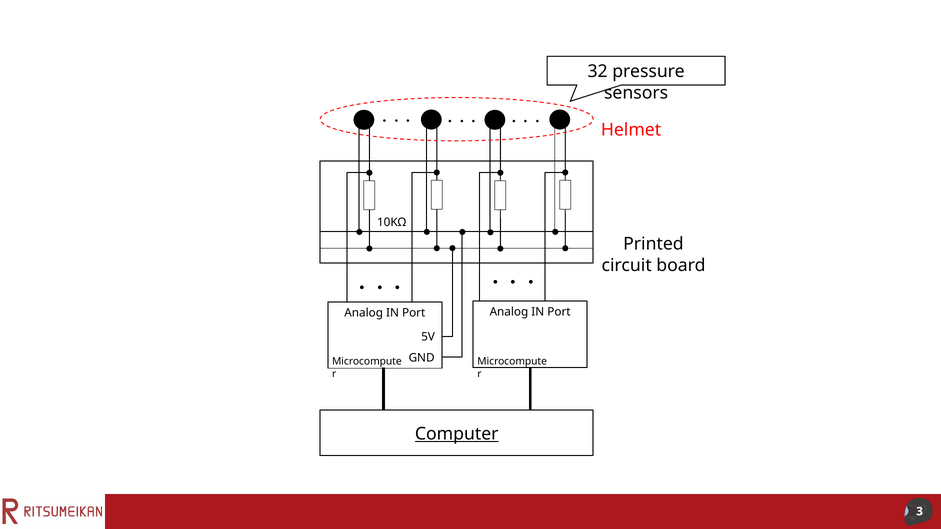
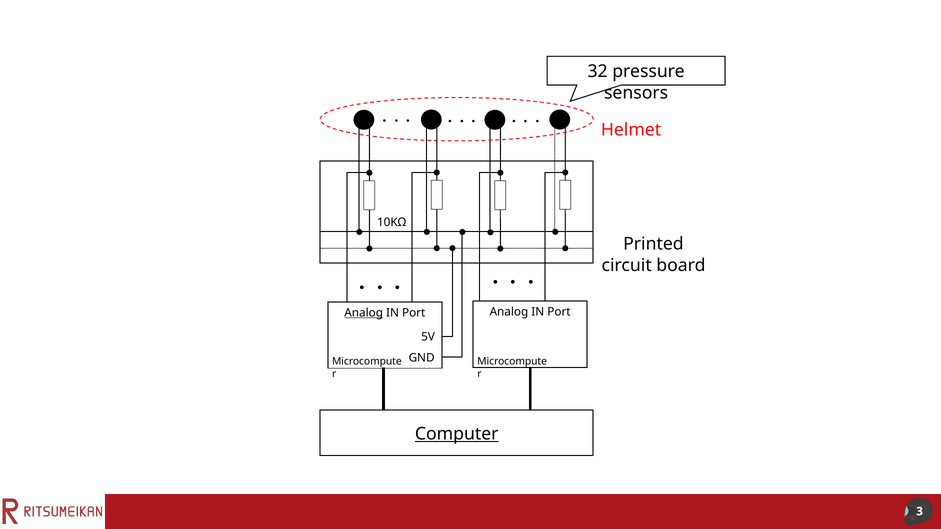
Analog at (364, 313) underline: none -> present
